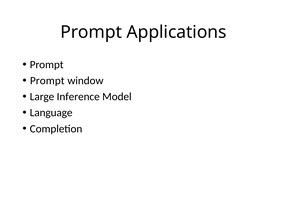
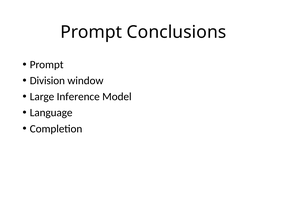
Applications: Applications -> Conclusions
Prompt at (47, 81): Prompt -> Division
